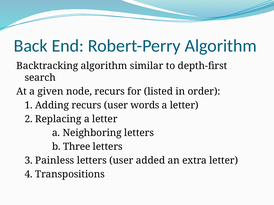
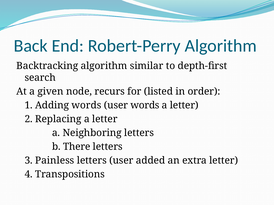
Adding recurs: recurs -> words
Three: Three -> There
